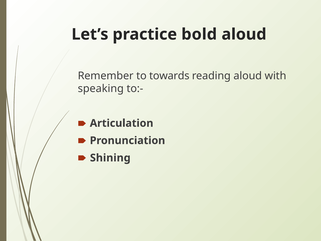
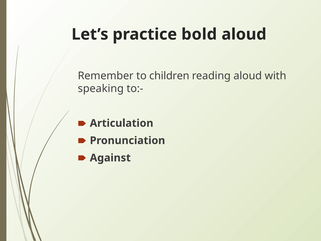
towards: towards -> children
Shining: Shining -> Against
